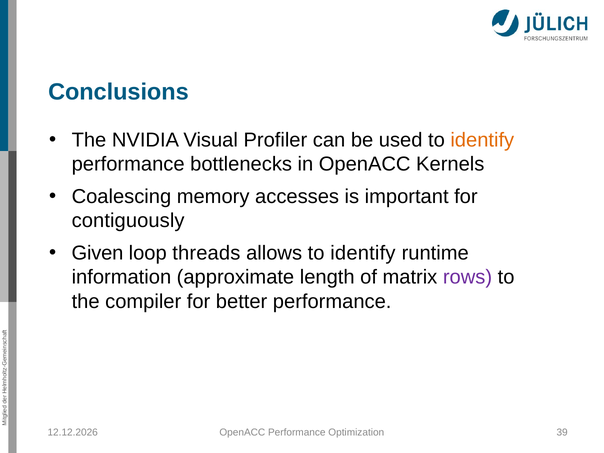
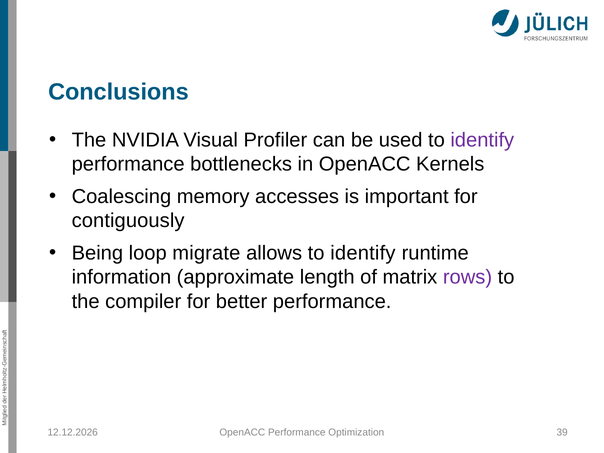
identify at (482, 140) colour: orange -> purple
Given: Given -> Being
threads: threads -> migrate
